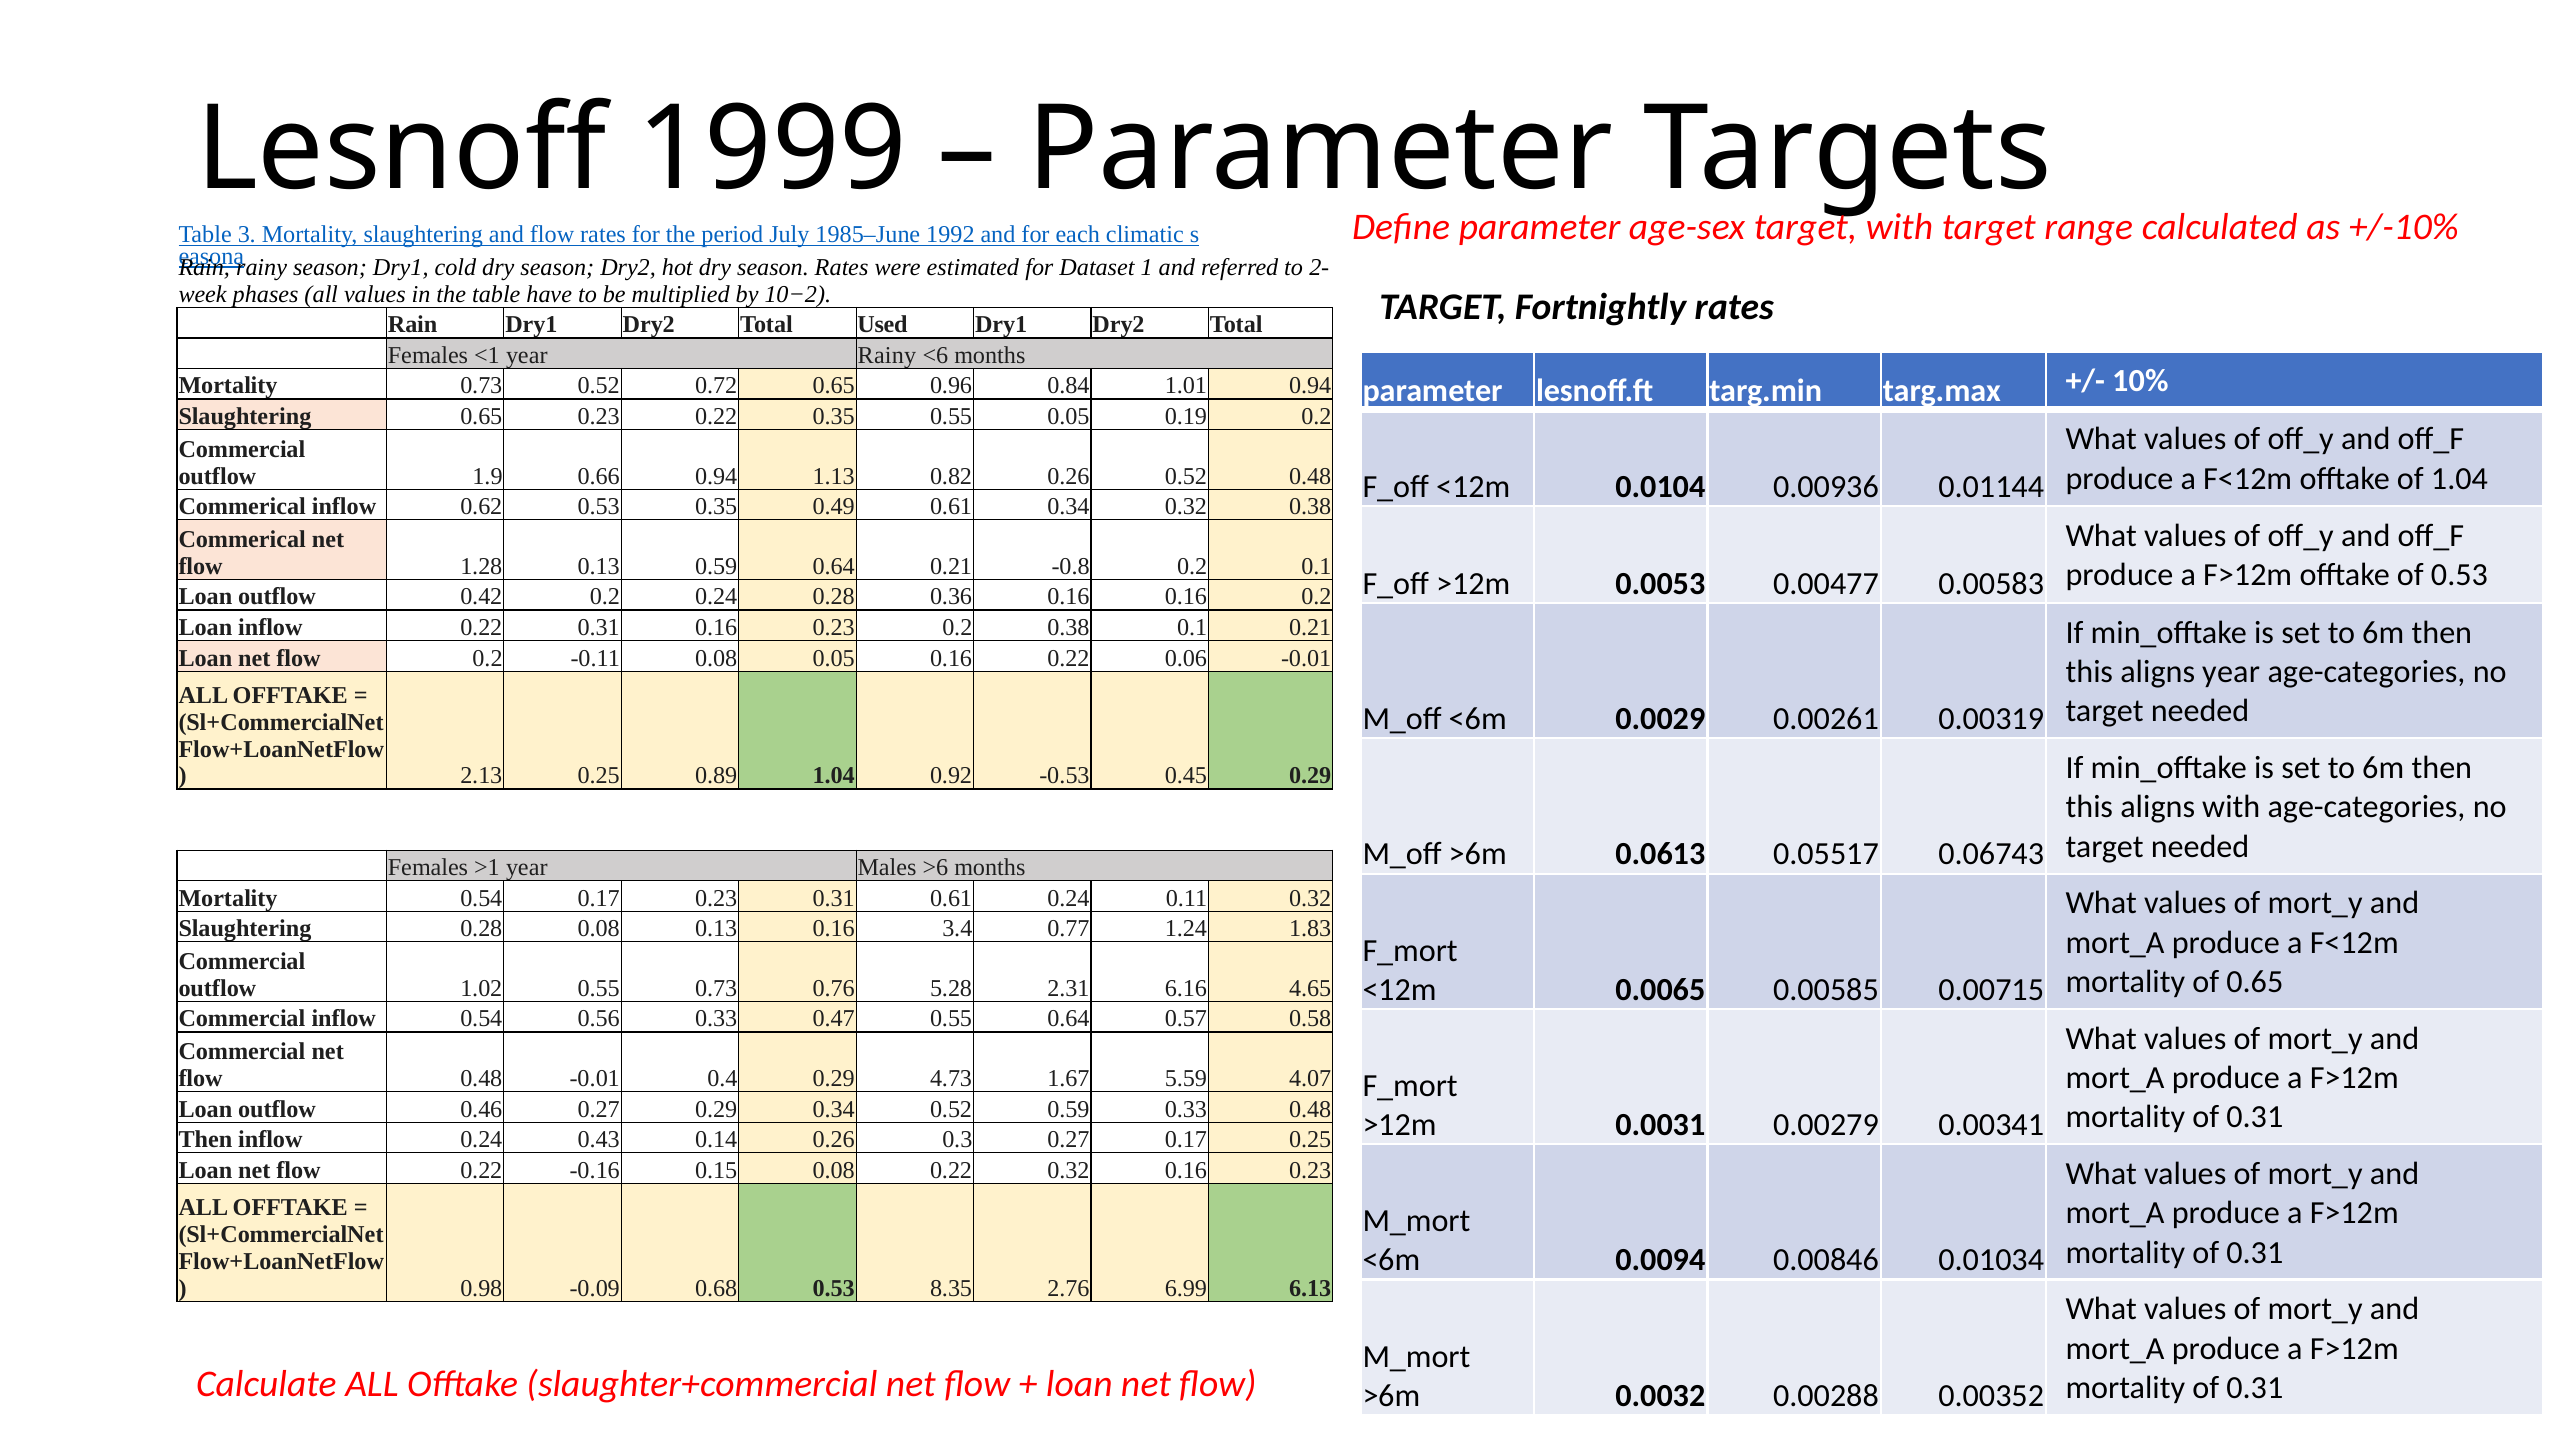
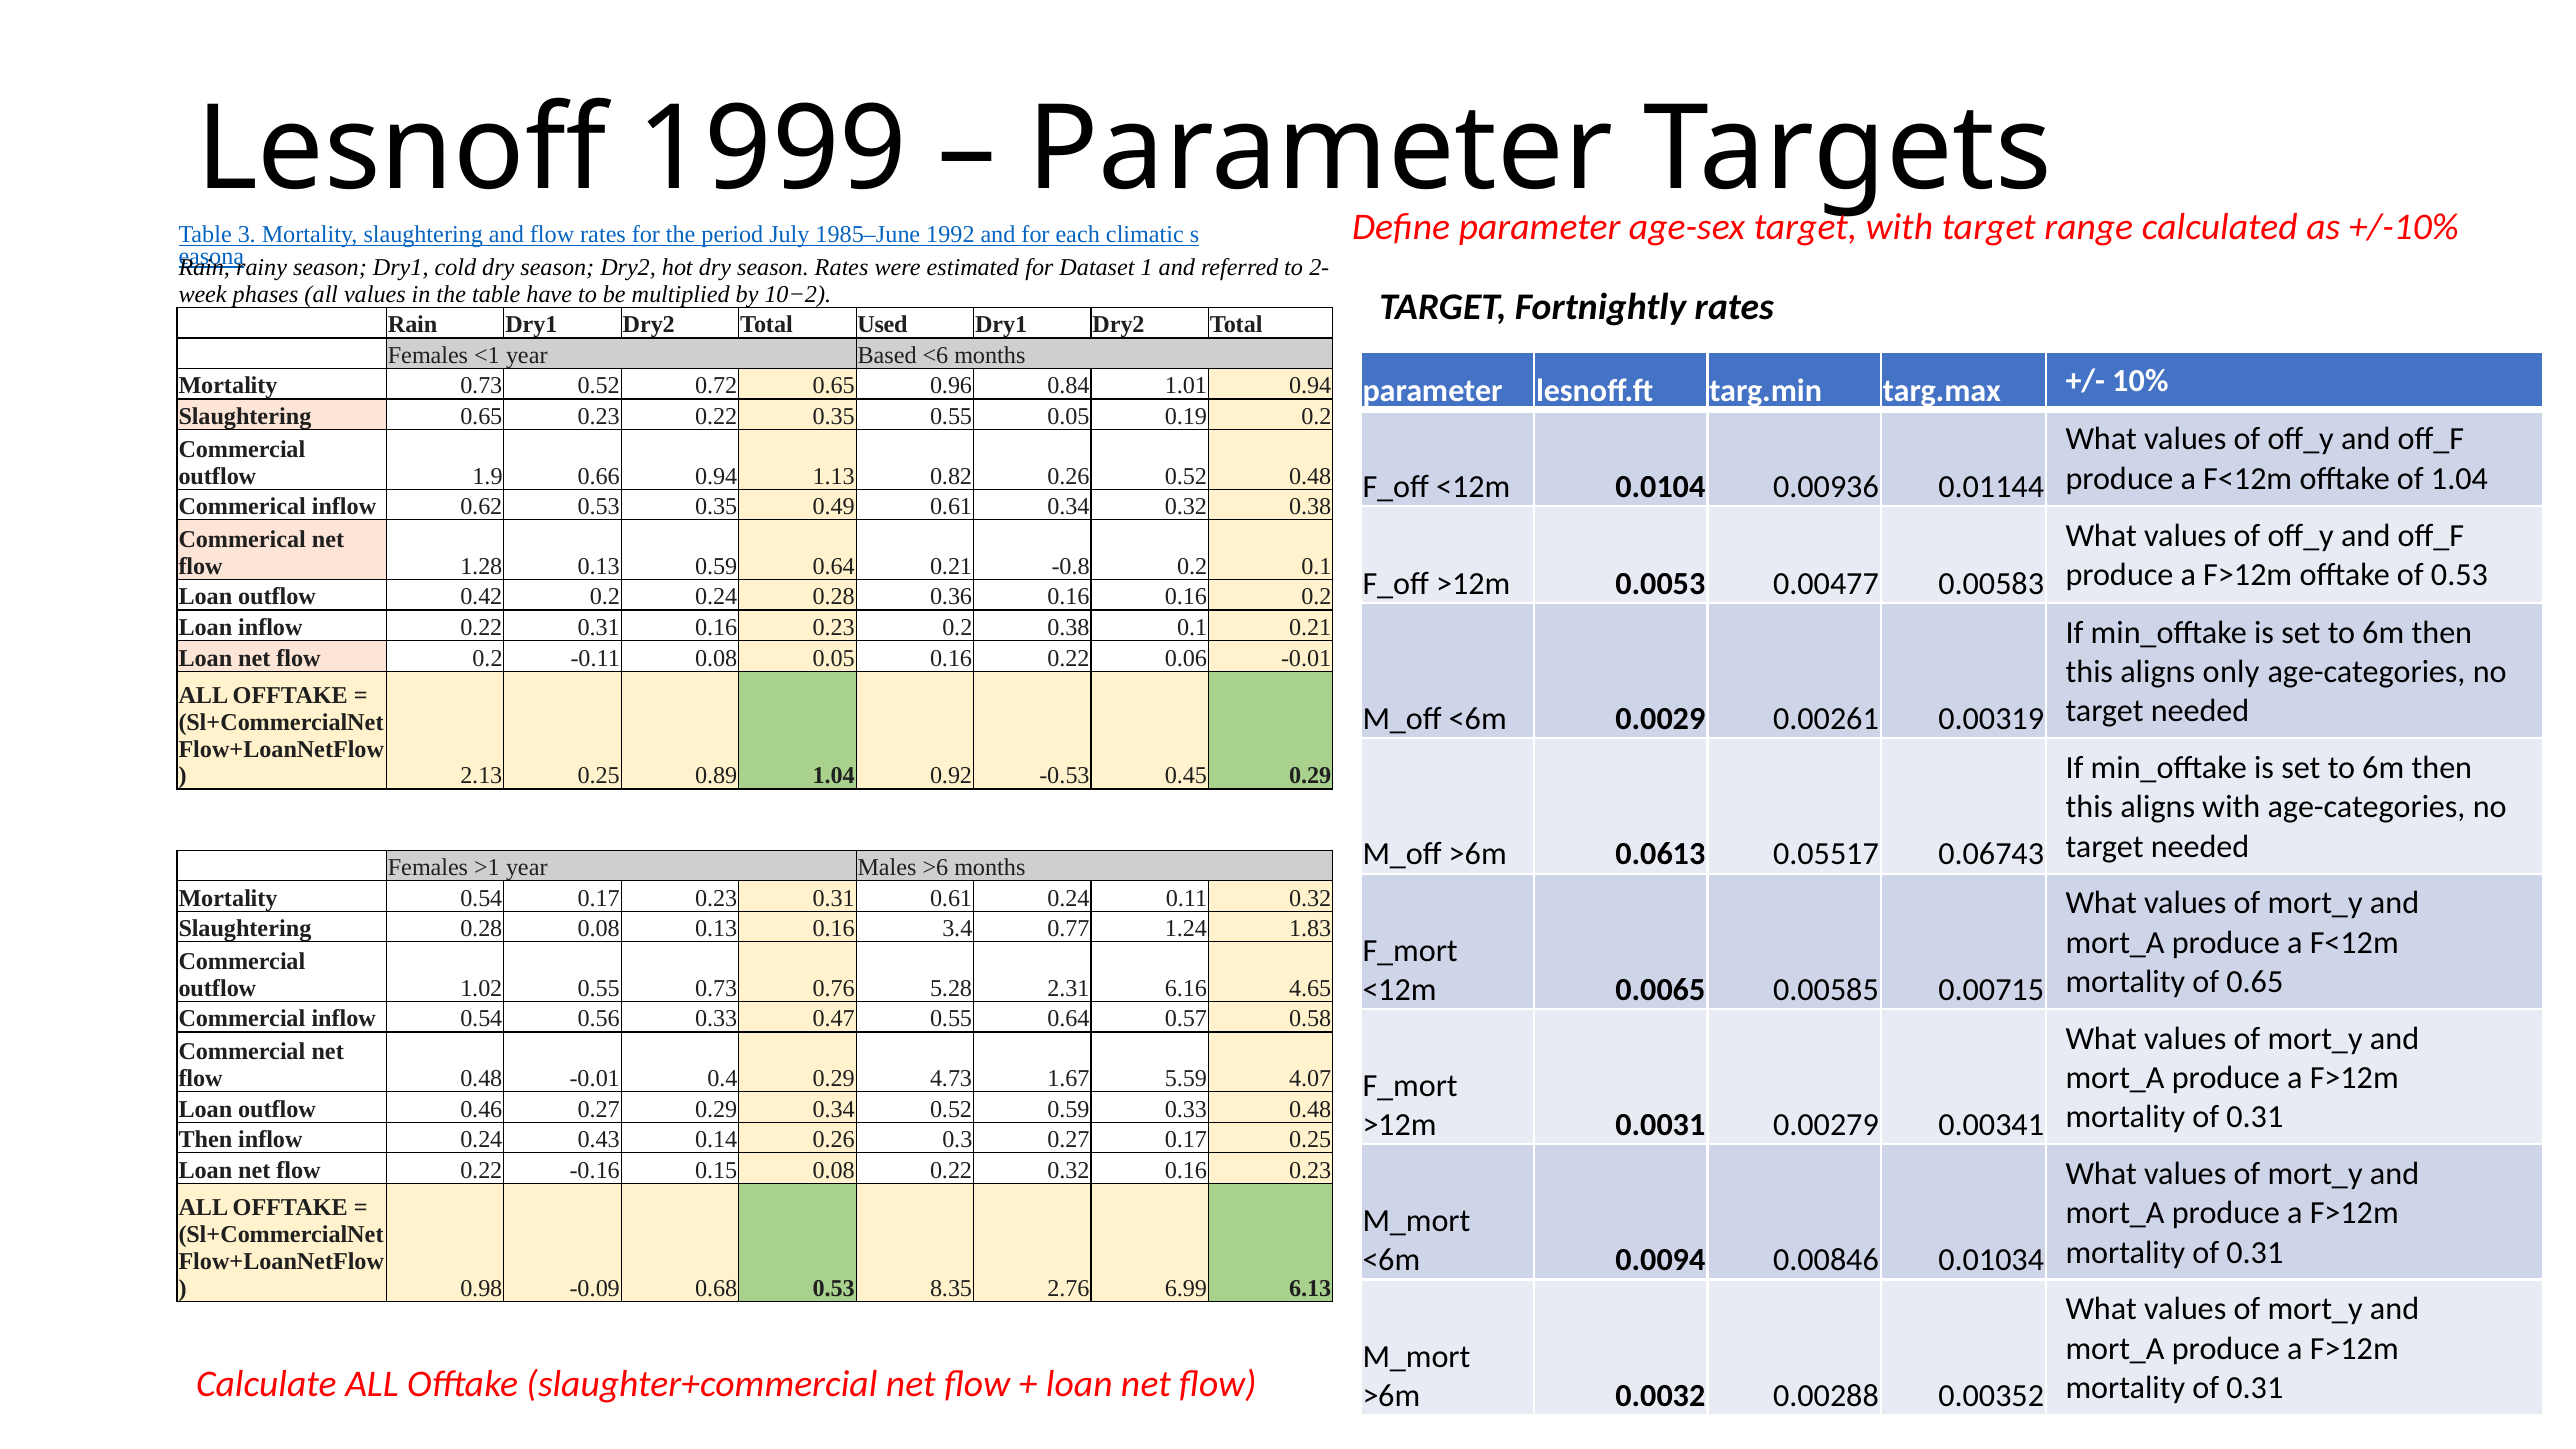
year Rainy: Rainy -> Based
aligns year: year -> only
